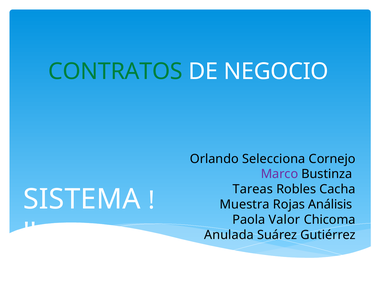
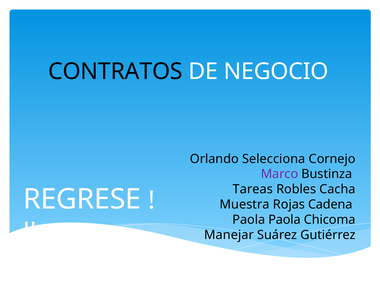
CONTRATOS colour: green -> black
SISTEMA: SISTEMA -> REGRESE
Análisis: Análisis -> Cadena
Paola Valor: Valor -> Paola
Anulada: Anulada -> Manejar
